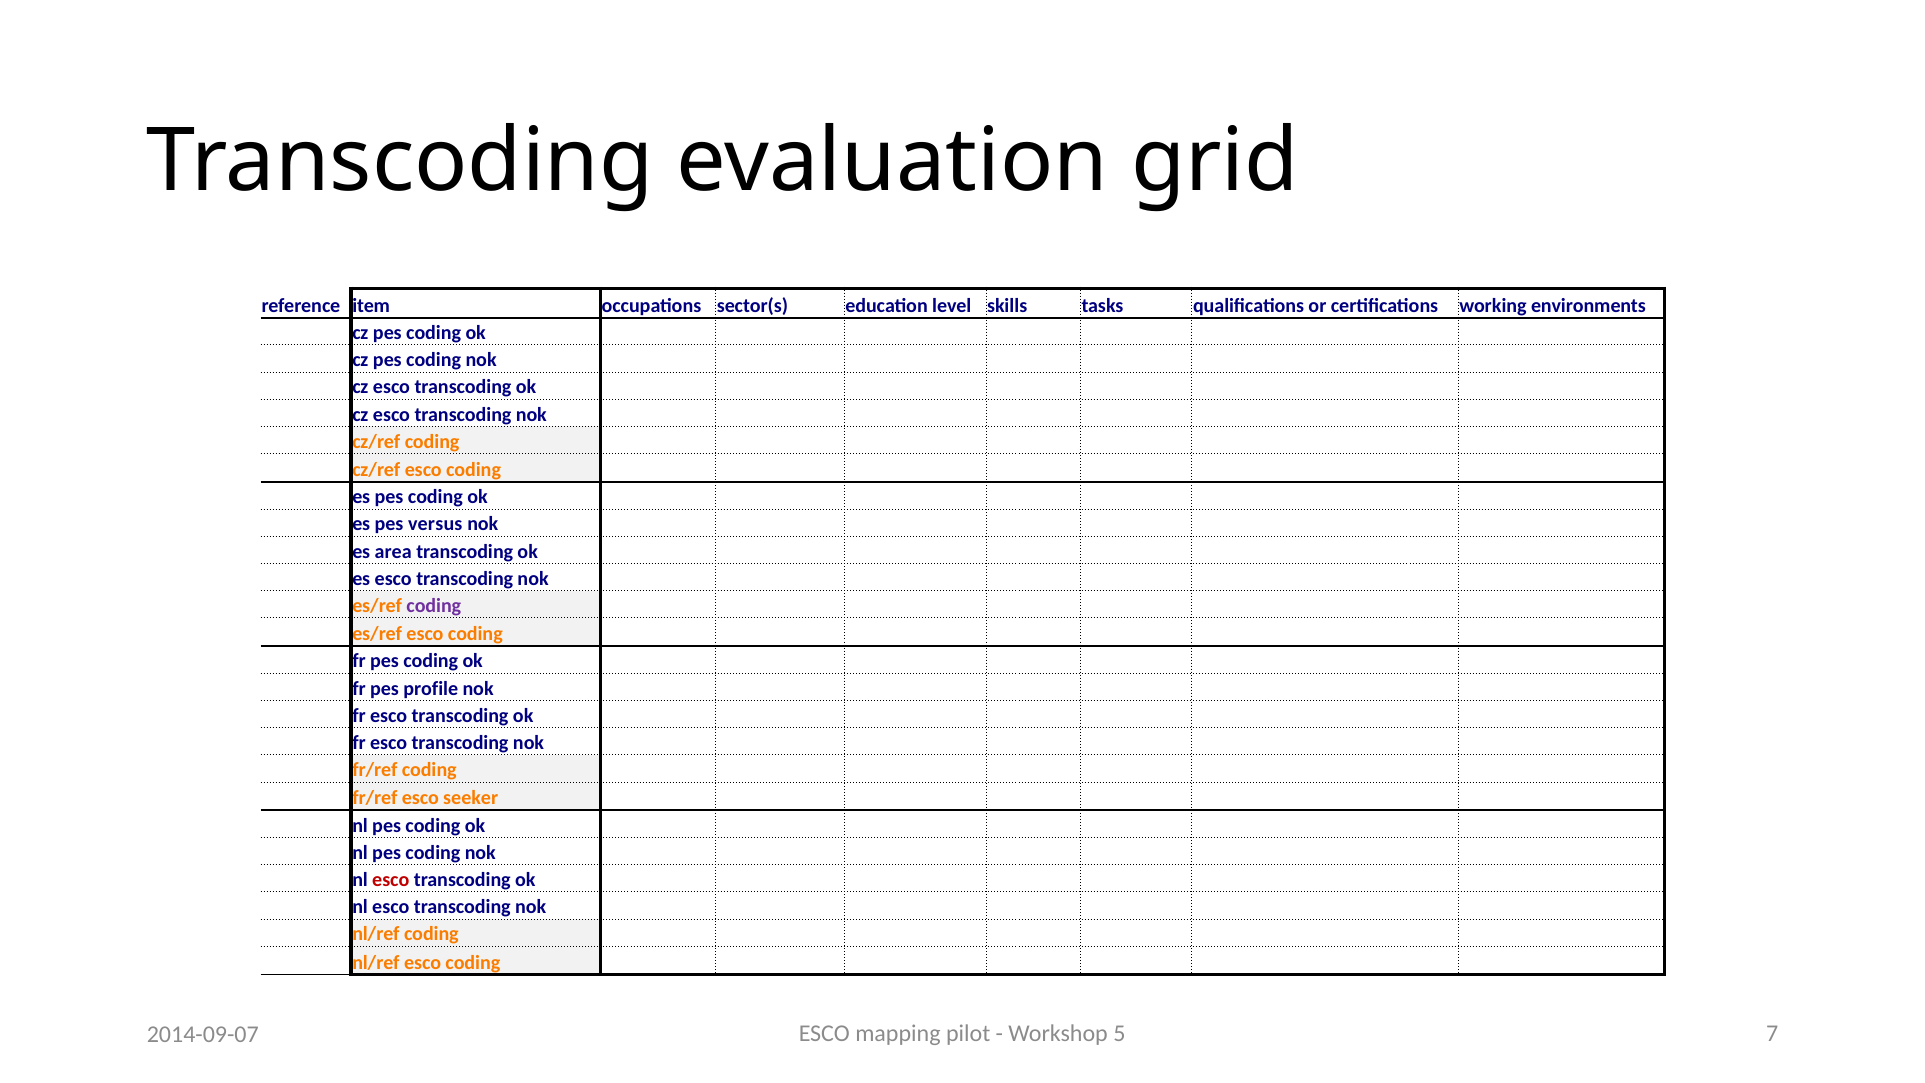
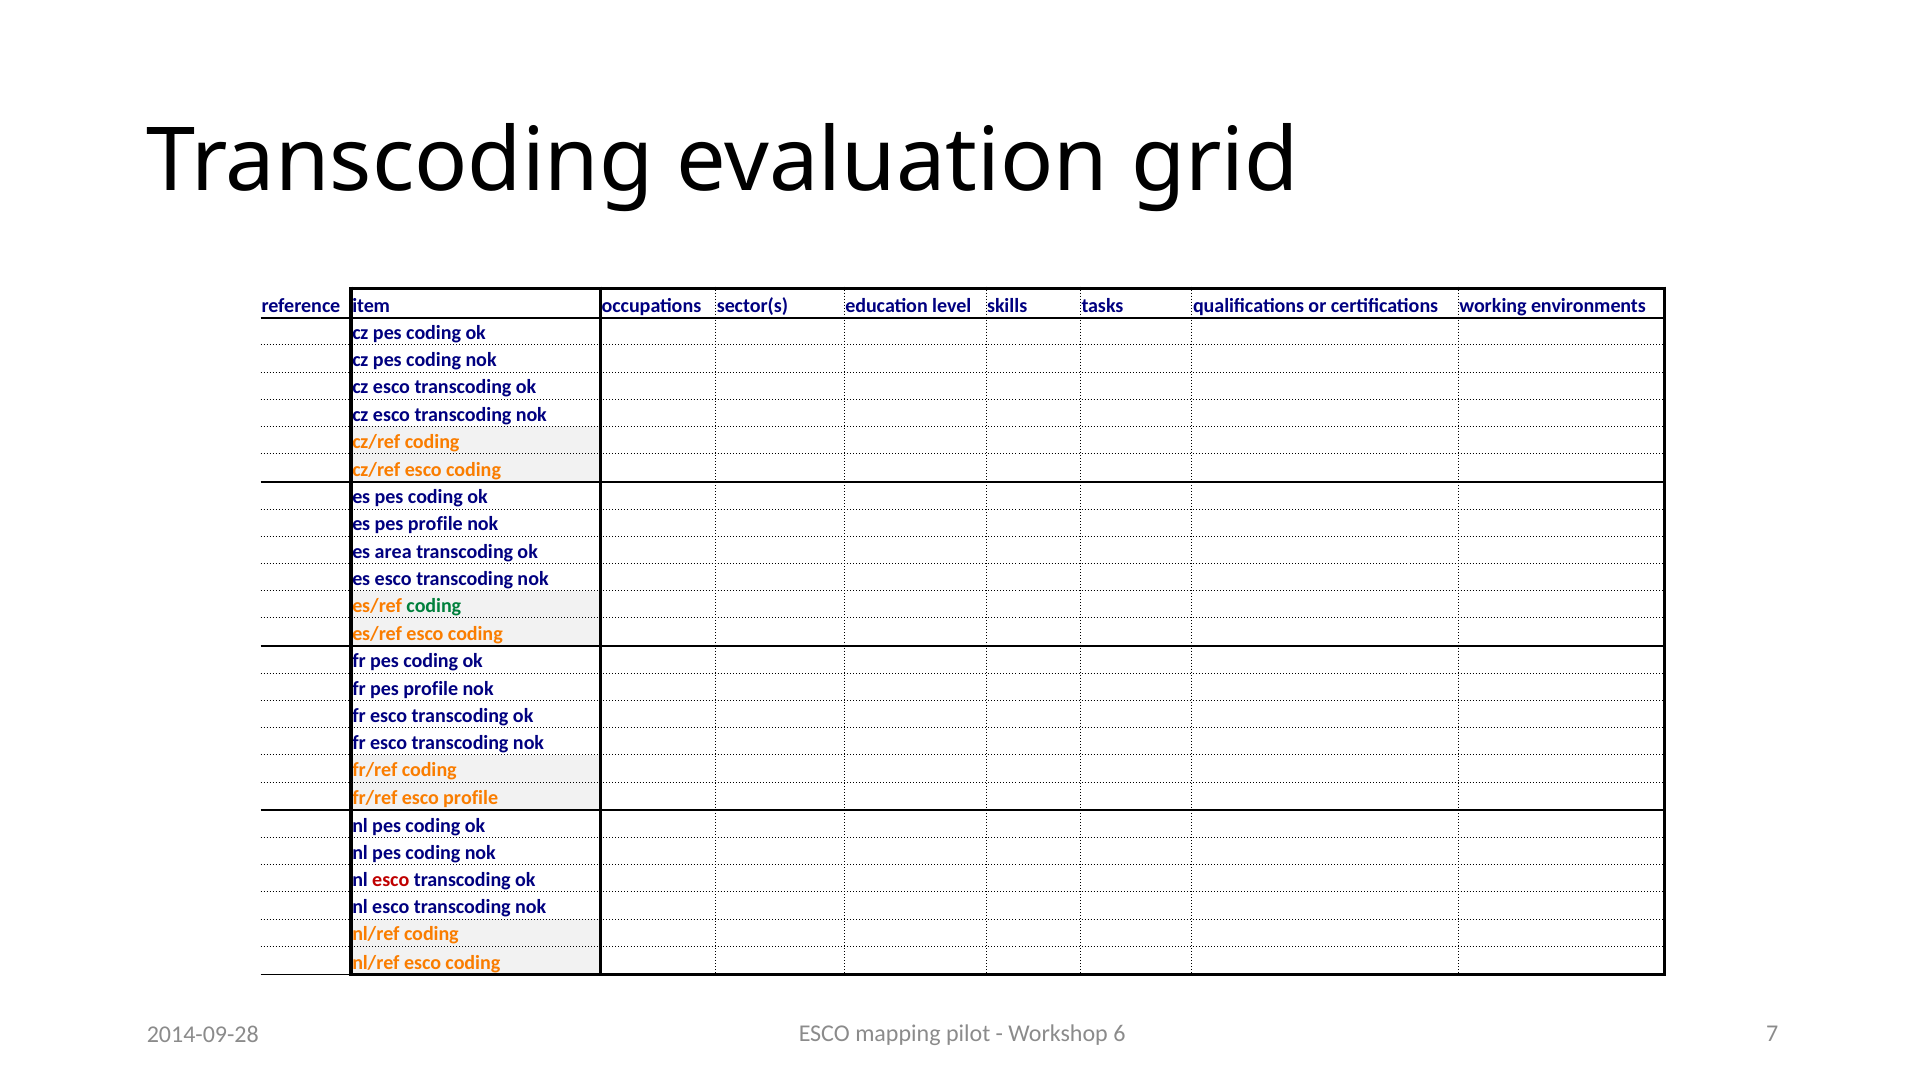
es pes versus: versus -> profile
coding at (434, 606) colour: purple -> green
esco seeker: seeker -> profile
5: 5 -> 6
2014-09-07: 2014-09-07 -> 2014-09-28
